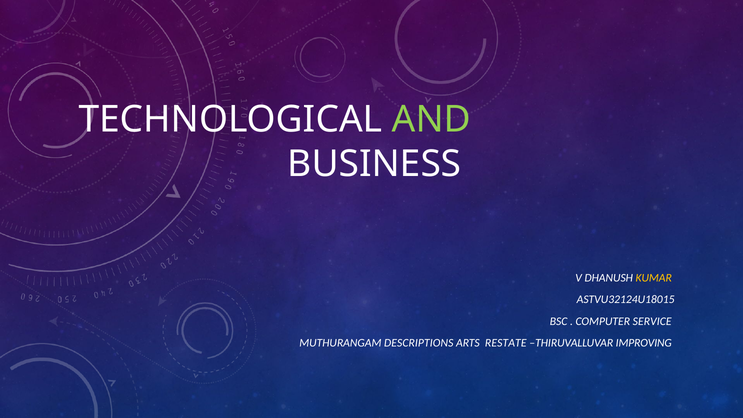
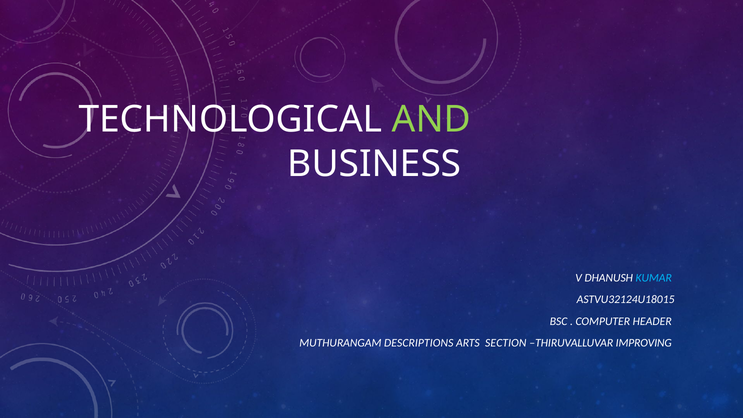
KUMAR colour: yellow -> light blue
SERVICE: SERVICE -> HEADER
RESTATE: RESTATE -> SECTION
